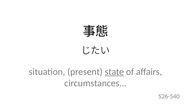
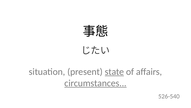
circumstances underline: none -> present
